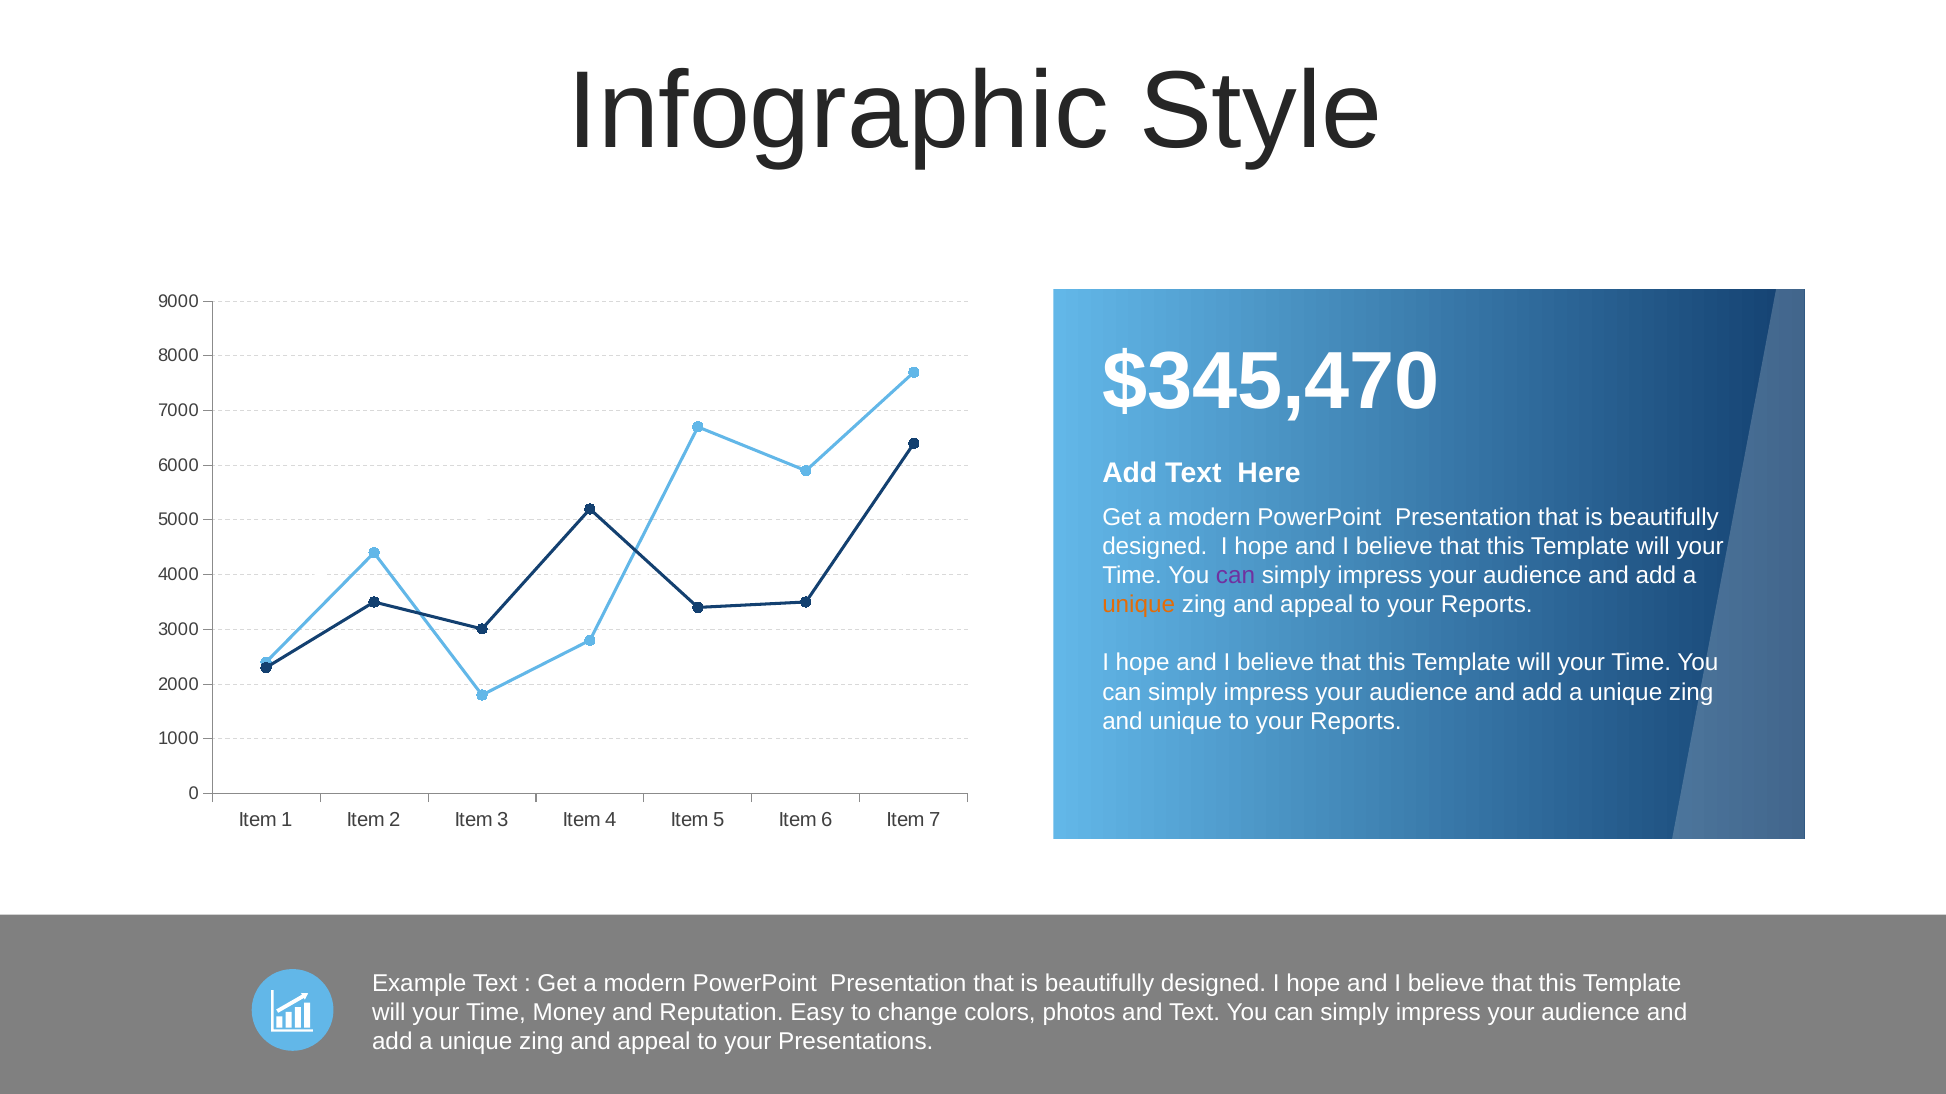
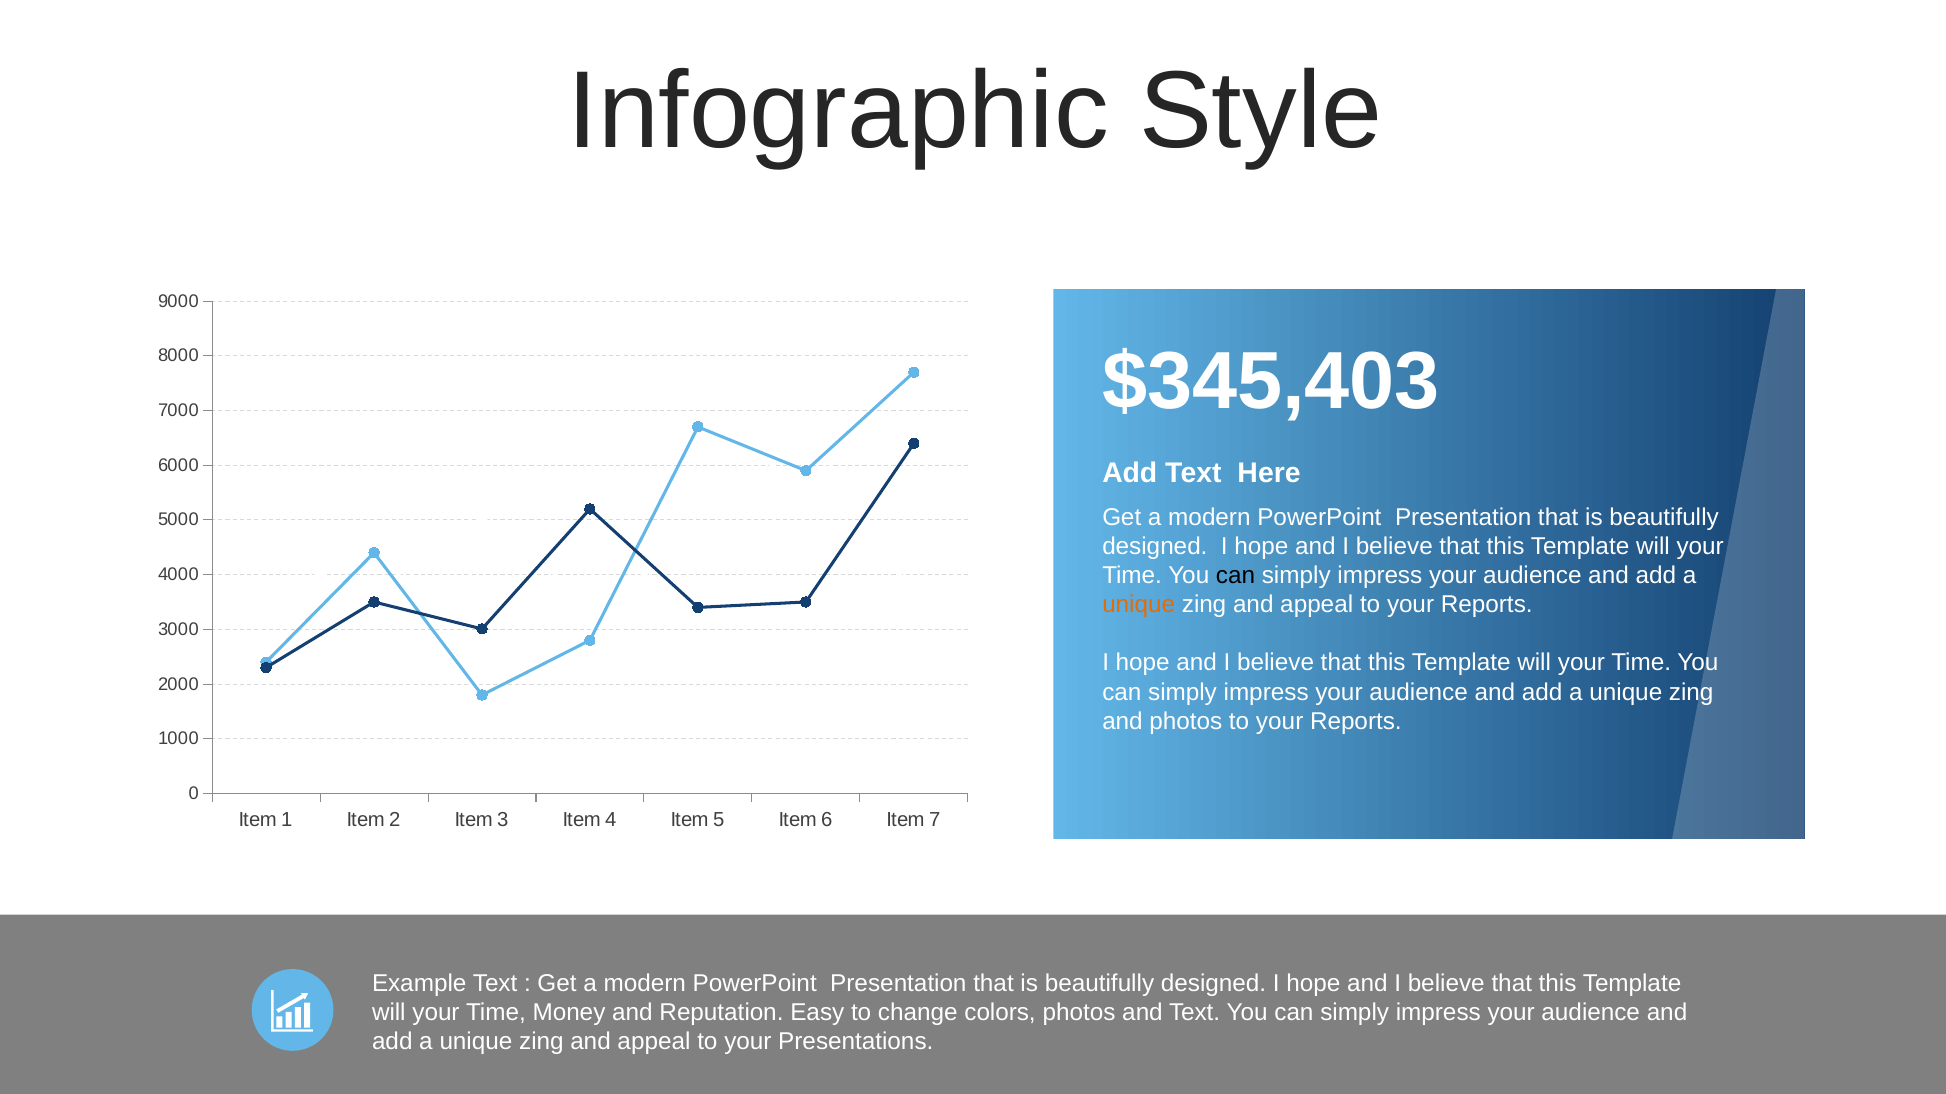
$345,470: $345,470 -> $345,403
can at (1236, 576) colour: purple -> black
and unique: unique -> photos
